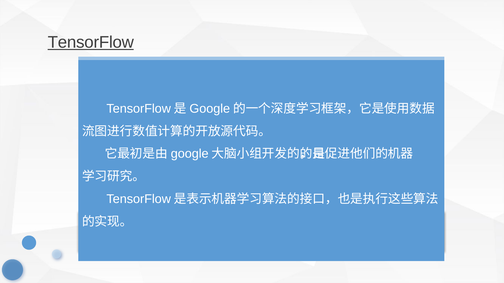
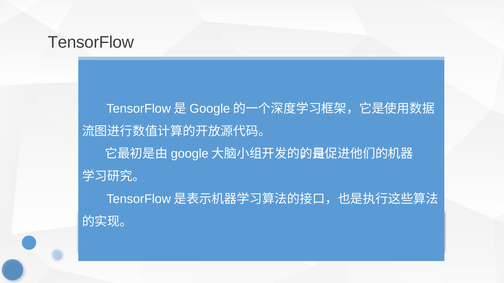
TensorFlow underline: present -> none
